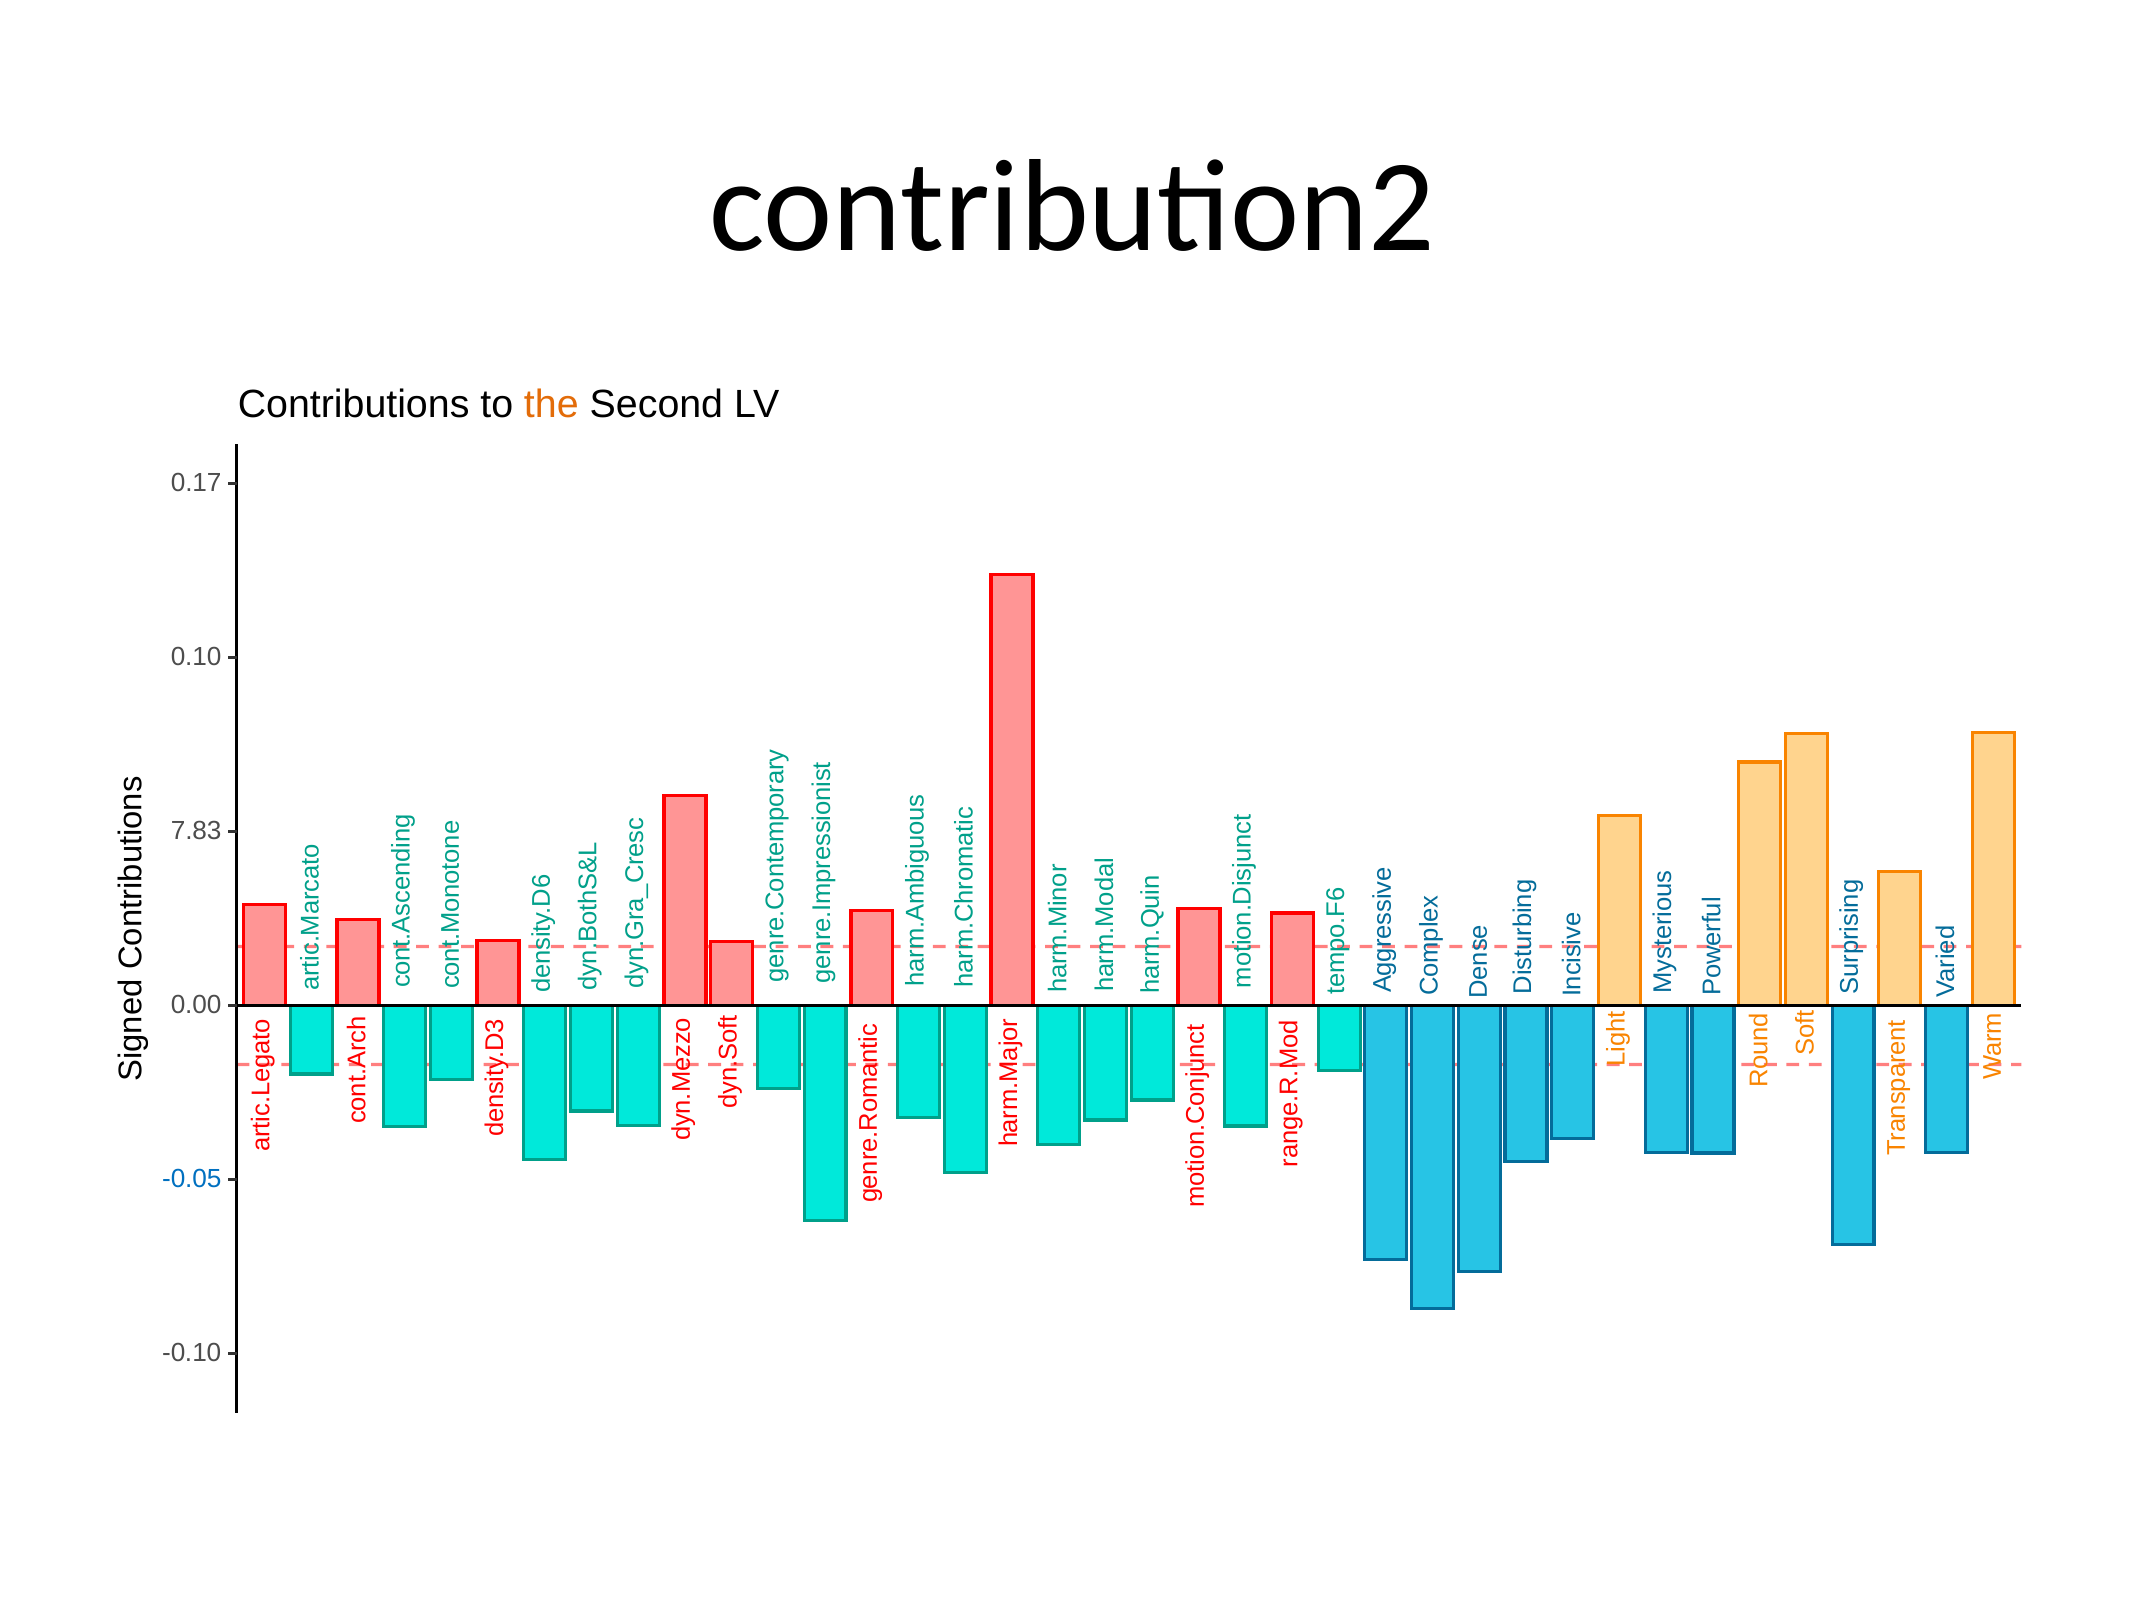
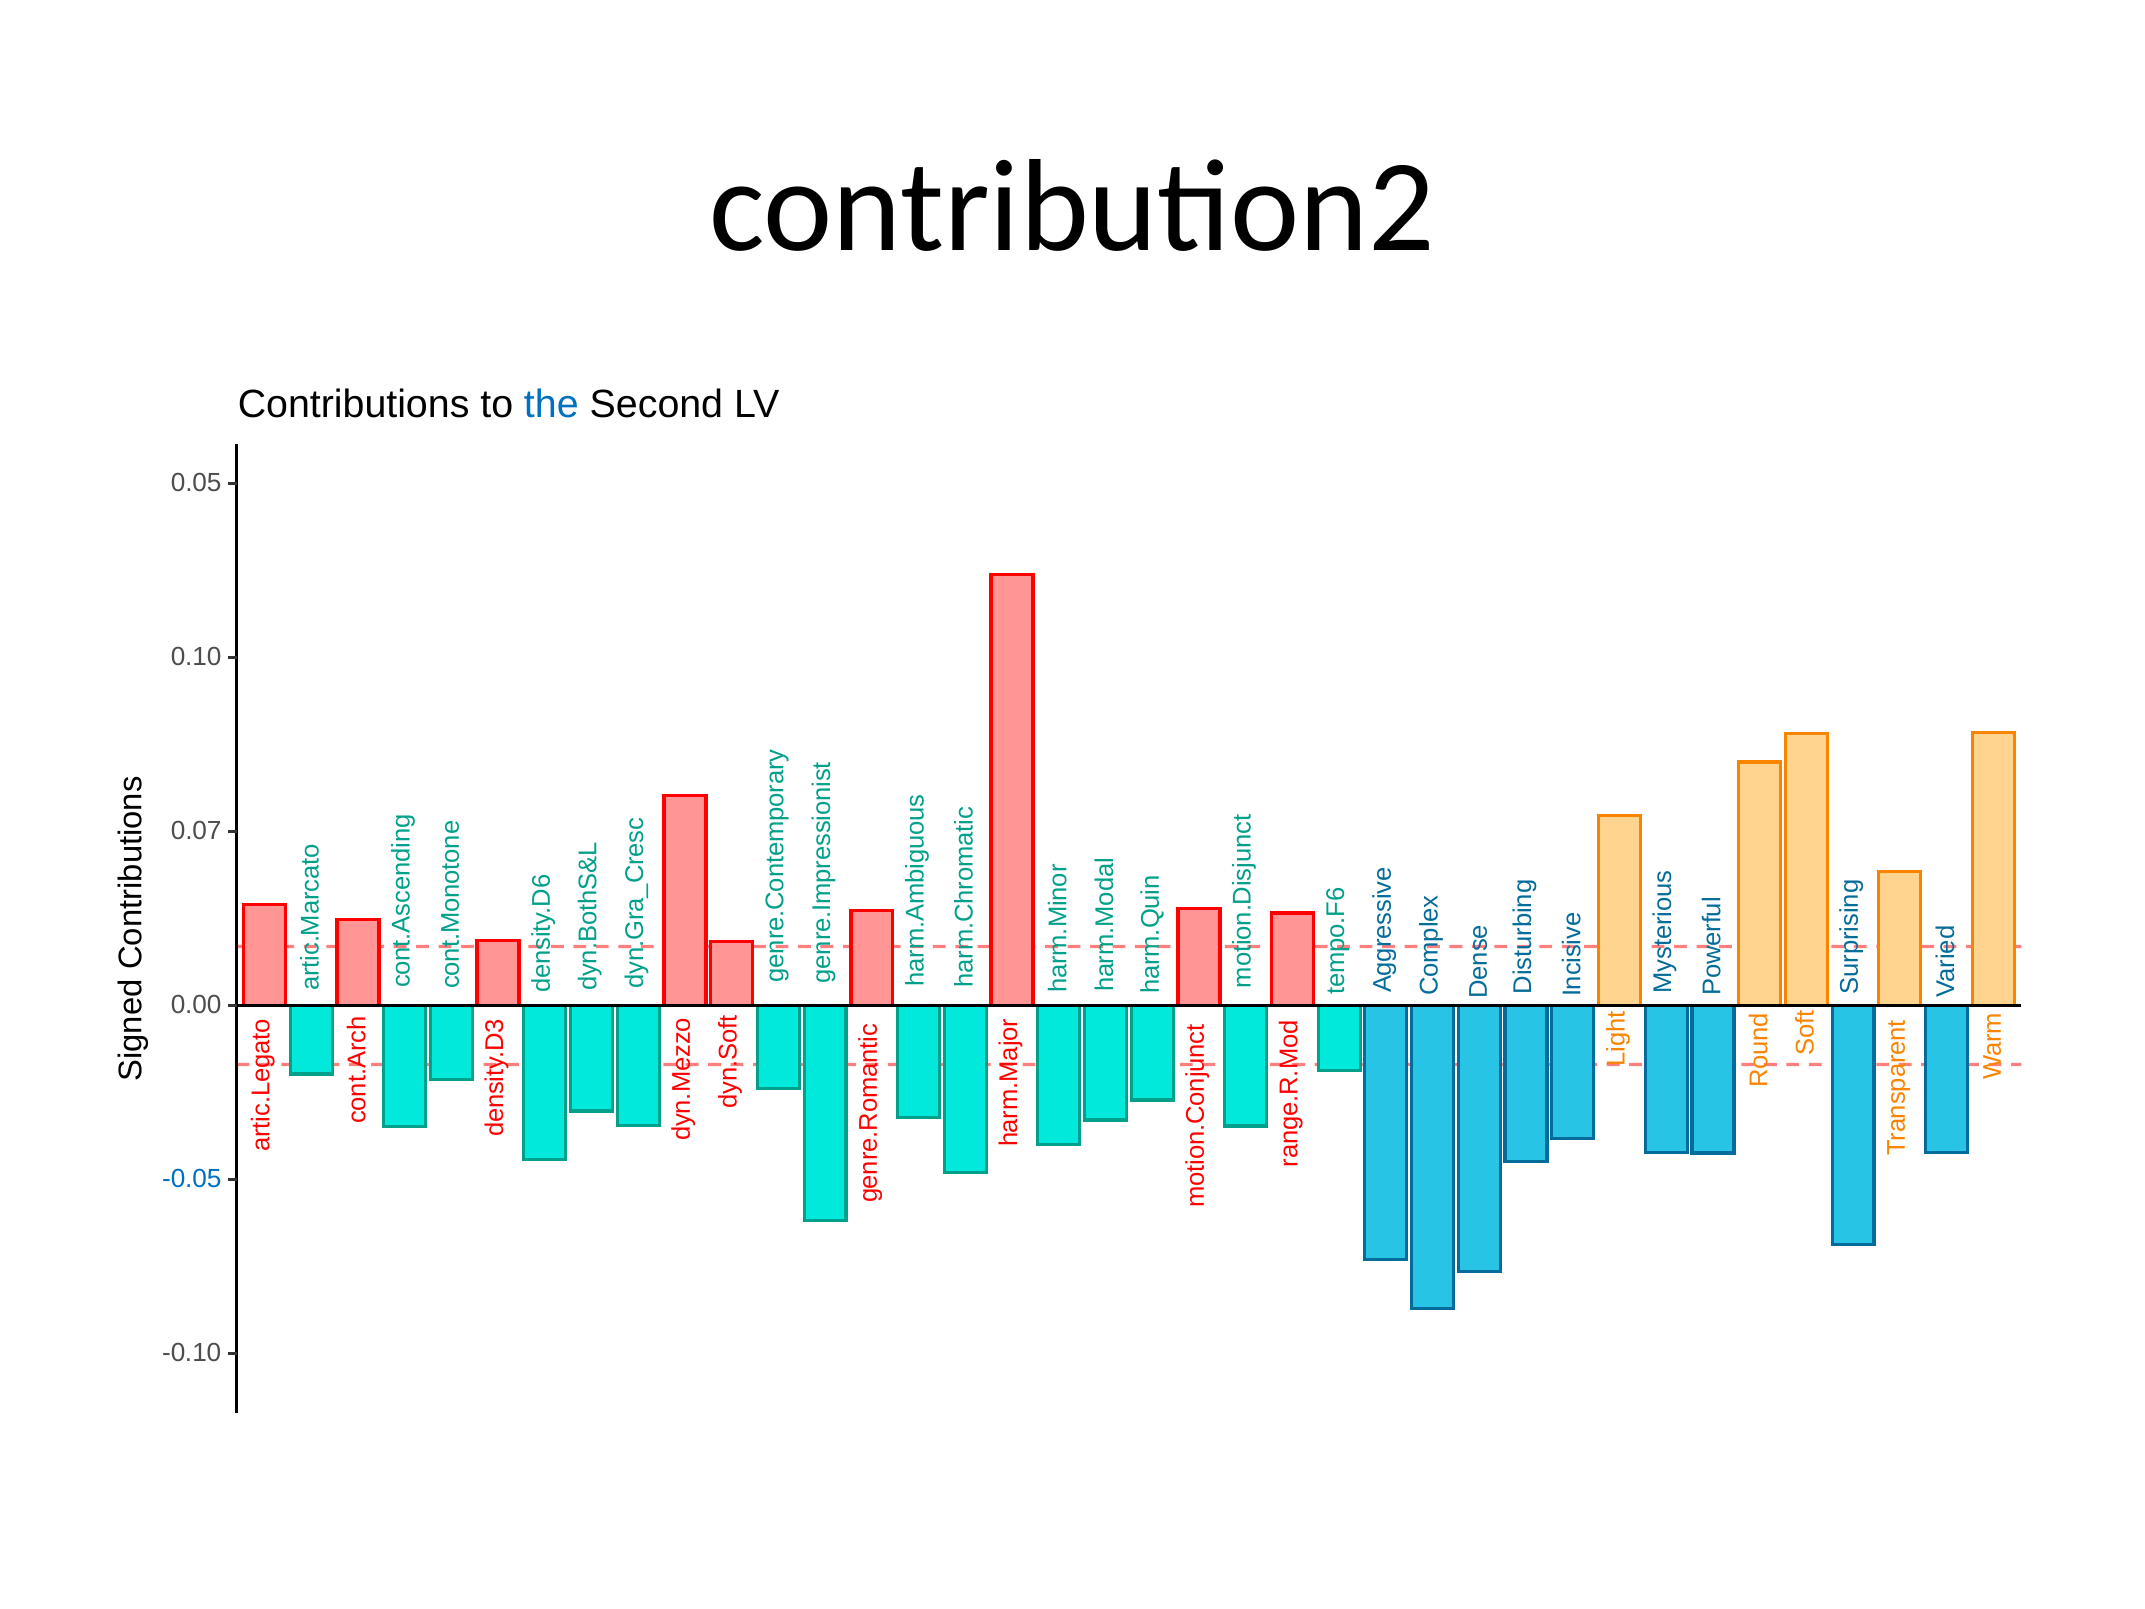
the colour: orange -> blue
0.17: 0.17 -> 0.05
7.83: 7.83 -> 0.07
